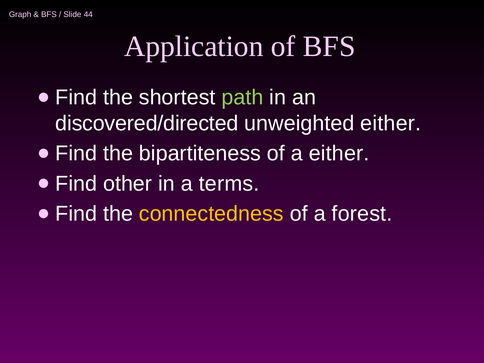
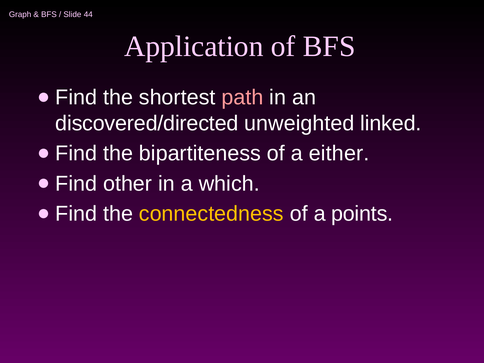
path colour: light green -> pink
unweighted either: either -> linked
terms: terms -> which
forest: forest -> points
